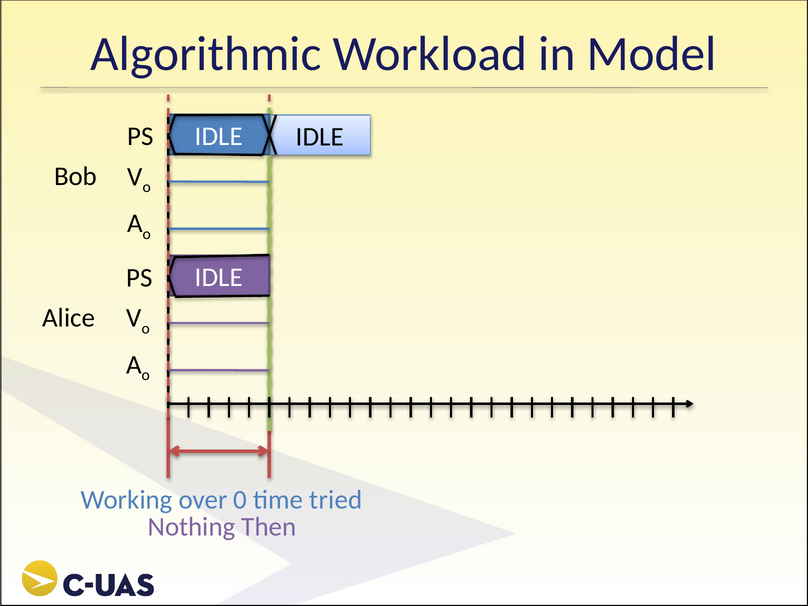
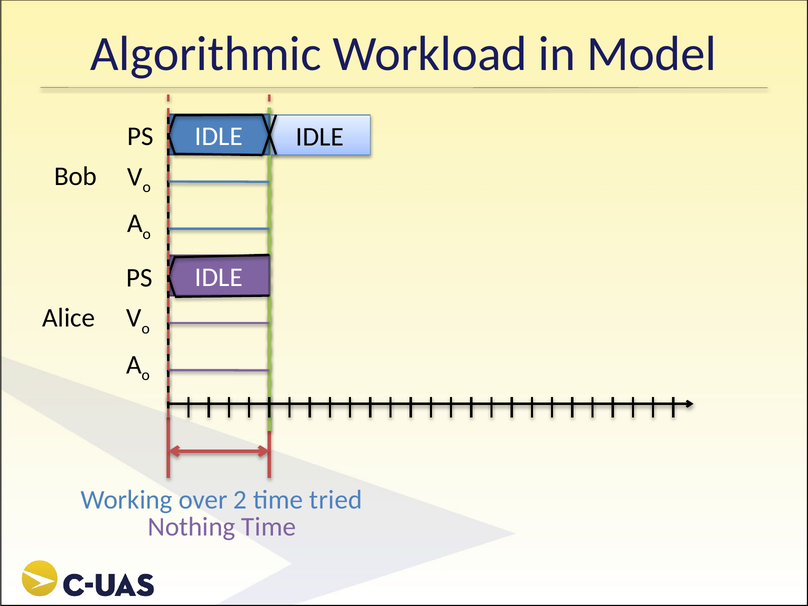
0: 0 -> 2
Nothing Then: Then -> Time
